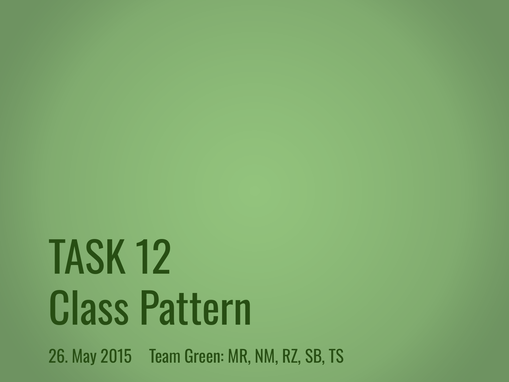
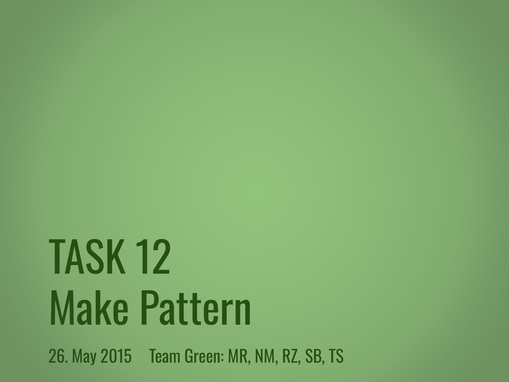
Class: Class -> Make
